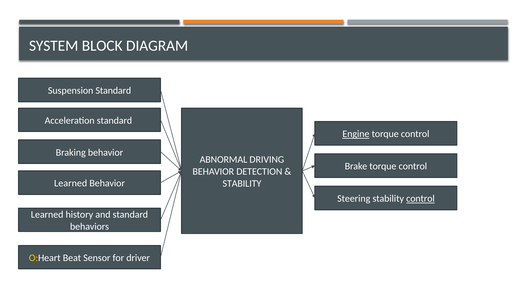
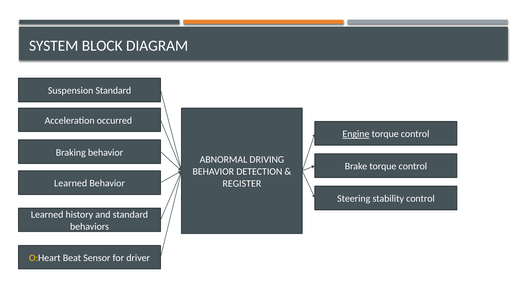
Acceleration standard: standard -> occurred
STABILITY at (242, 183): STABILITY -> REGISTER
control at (420, 198) underline: present -> none
